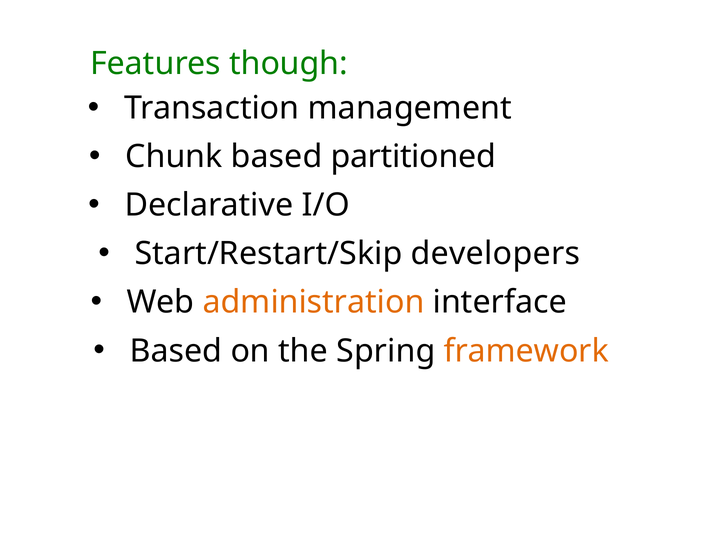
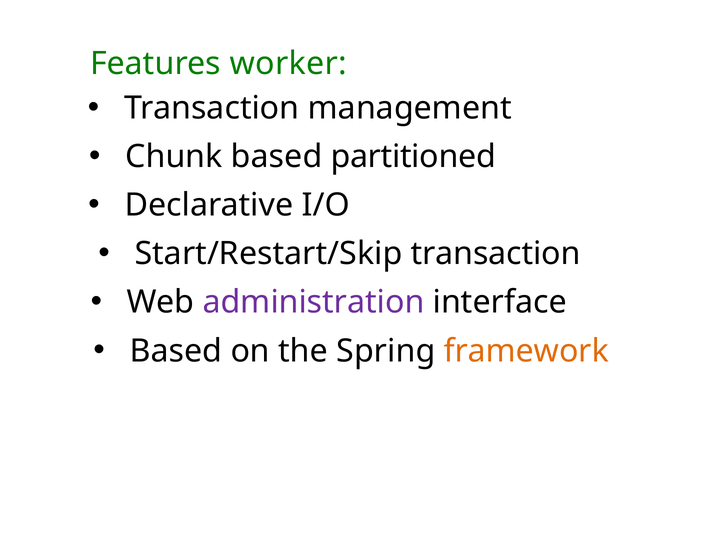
though: though -> worker
Start/Restart/Skip developers: developers -> transaction
administration colour: orange -> purple
